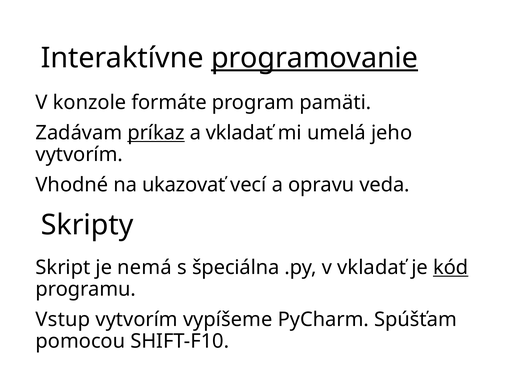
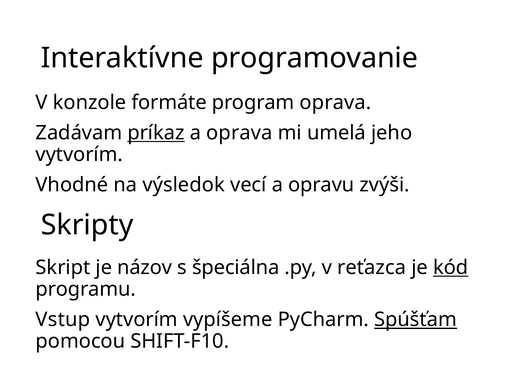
programovanie underline: present -> none
program pamäti: pamäti -> oprava
a vkladať: vkladať -> oprava
ukazovať: ukazovať -> výsledok
veda: veda -> zvýši
nemá: nemá -> názov
v vkladať: vkladať -> reťazca
Spúšťam underline: none -> present
